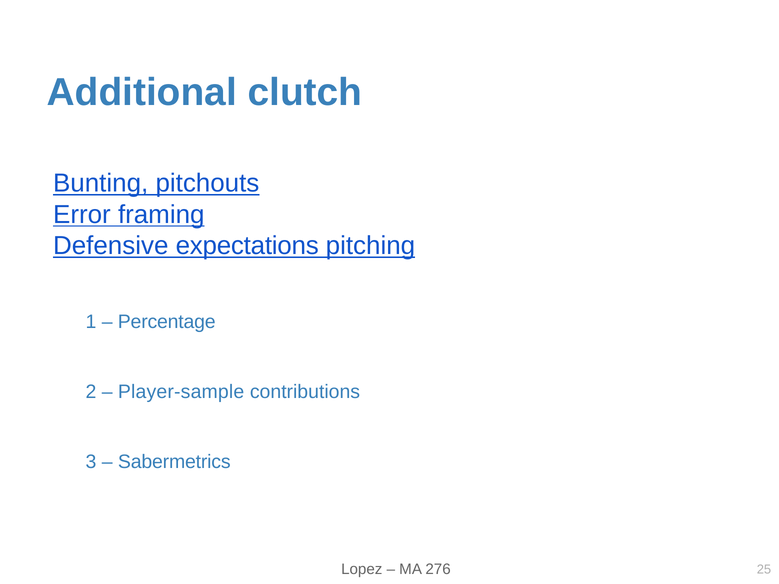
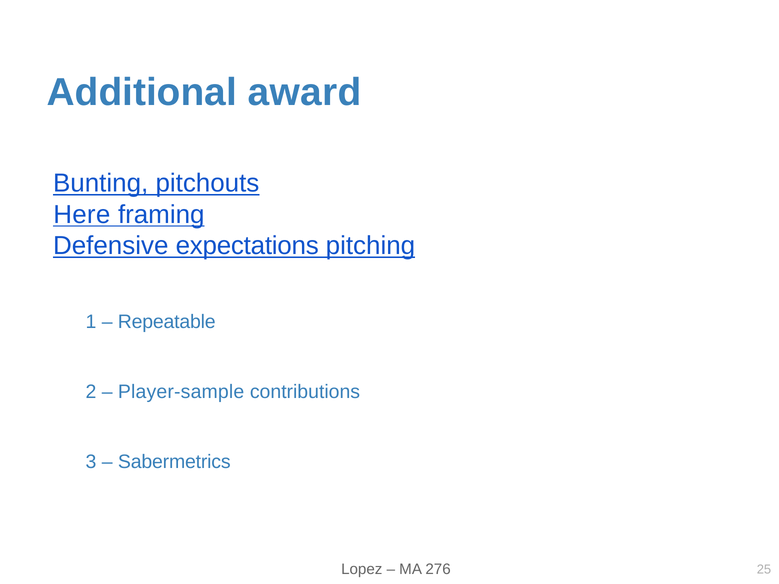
clutch: clutch -> award
Error: Error -> Here
Percentage: Percentage -> Repeatable
